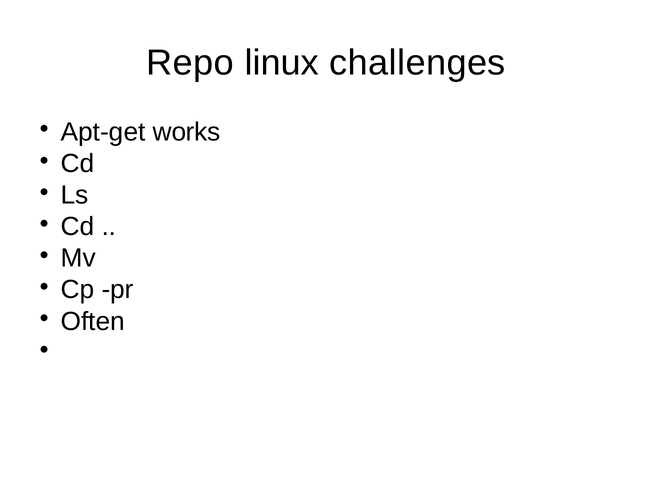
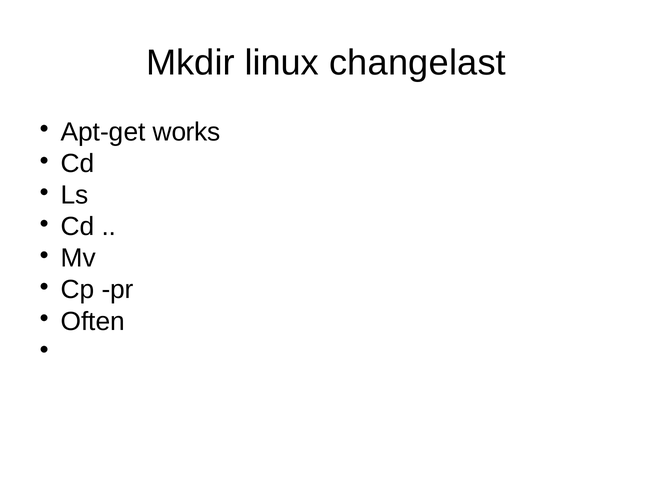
Repo: Repo -> Mkdir
challenges: challenges -> changelast
